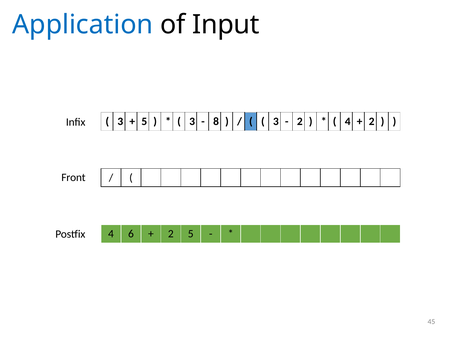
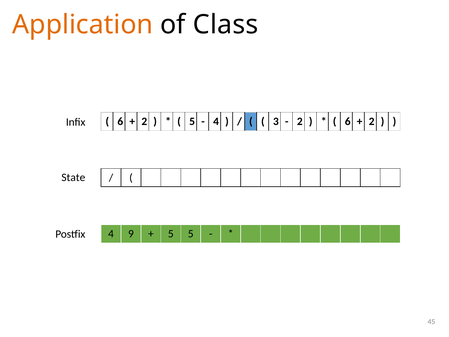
Application colour: blue -> orange
Input: Input -> Class
3 at (120, 121): 3 -> 6
5 at (144, 121): 5 -> 2
3 at (192, 121): 3 -> 5
8 at (216, 121): 8 -> 4
4 at (348, 121): 4 -> 6
Front: Front -> State
6: 6 -> 9
2 at (171, 234): 2 -> 5
